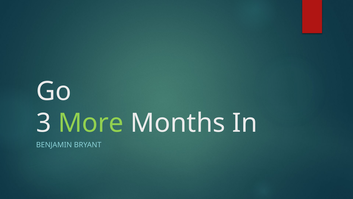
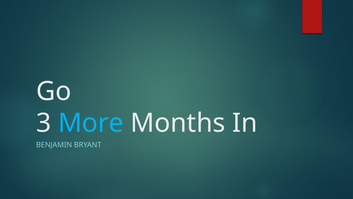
More colour: light green -> light blue
